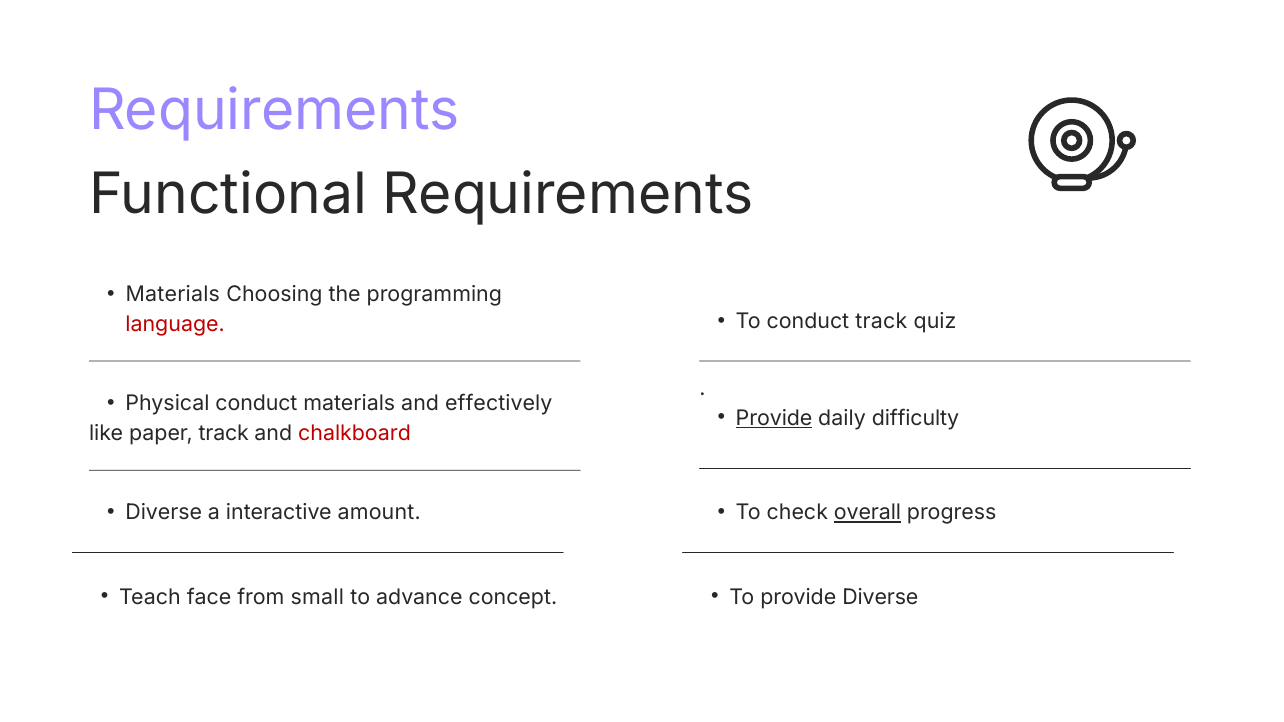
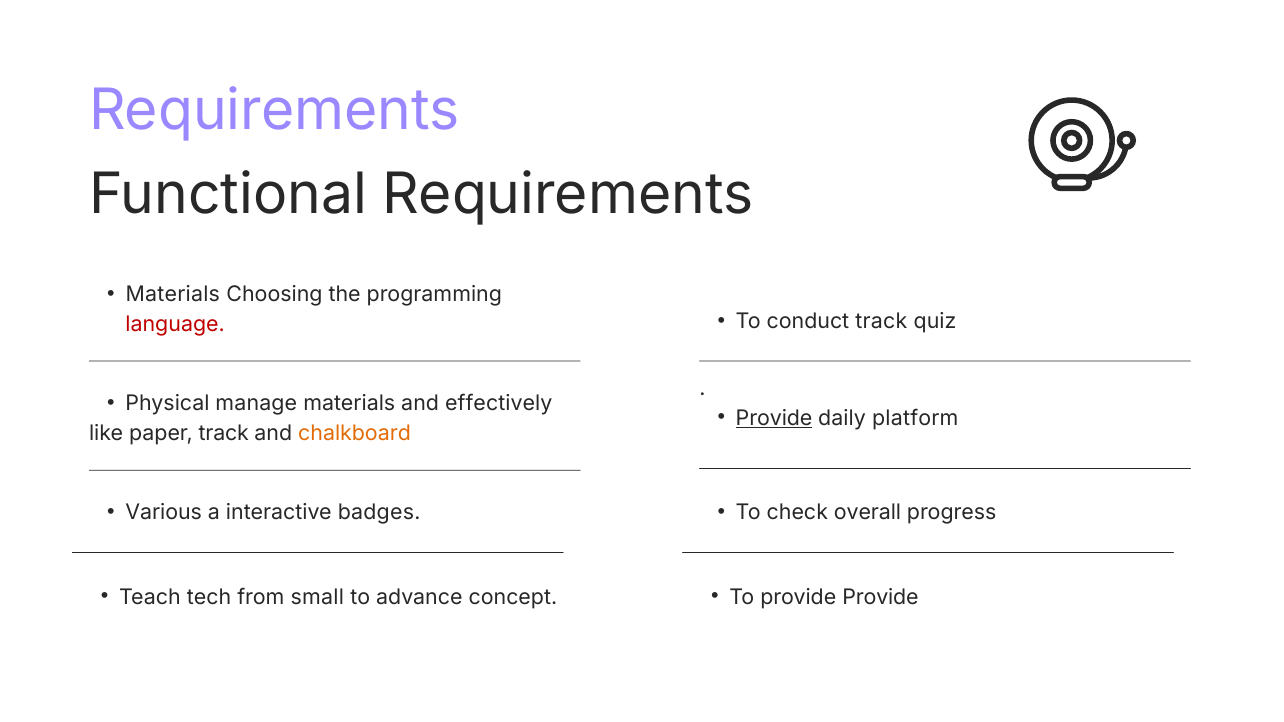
Physical conduct: conduct -> manage
difficulty: difficulty -> platform
chalkboard colour: red -> orange
Diverse at (164, 513): Diverse -> Various
amount: amount -> badges
overall underline: present -> none
face: face -> tech
provide Diverse: Diverse -> Provide
